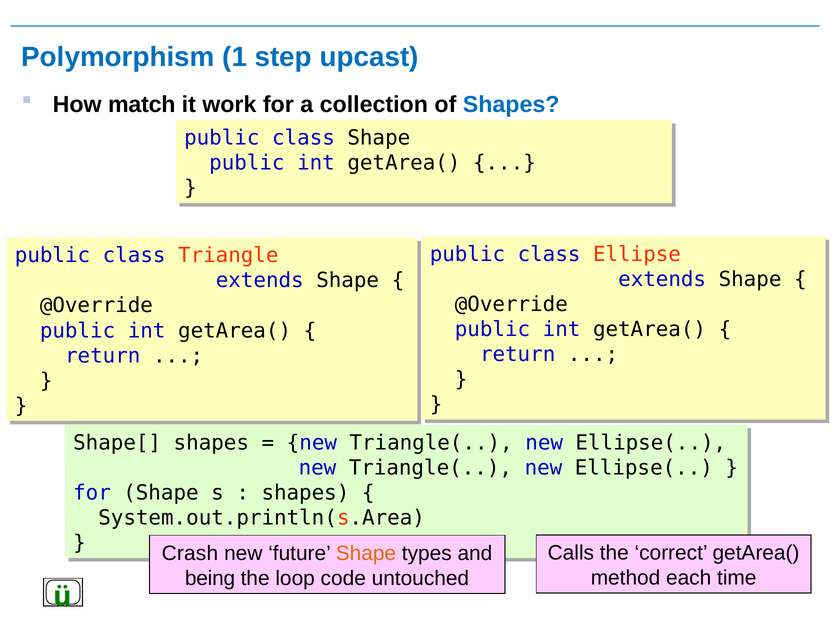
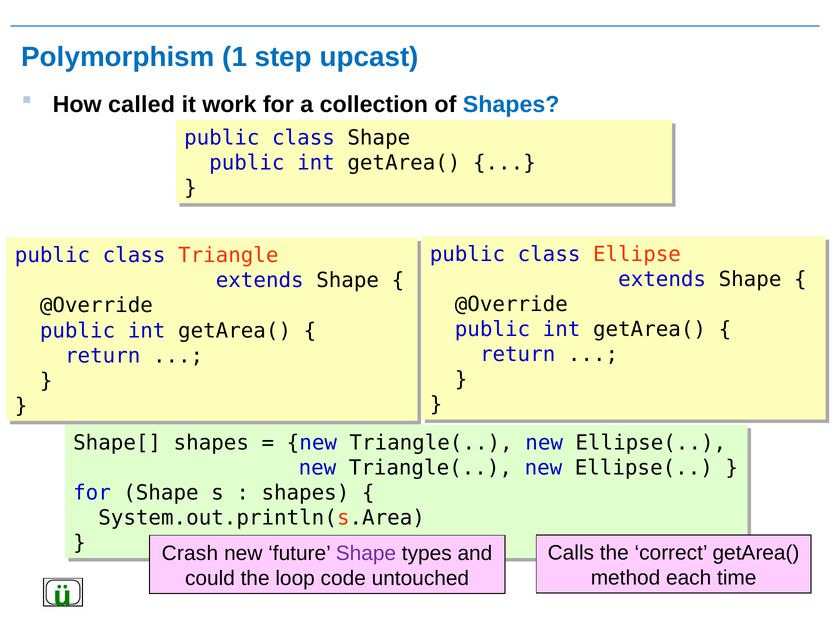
match: match -> called
Shape at (366, 554) colour: orange -> purple
being: being -> could
